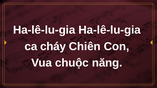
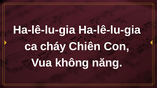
chuộc: chuộc -> không
